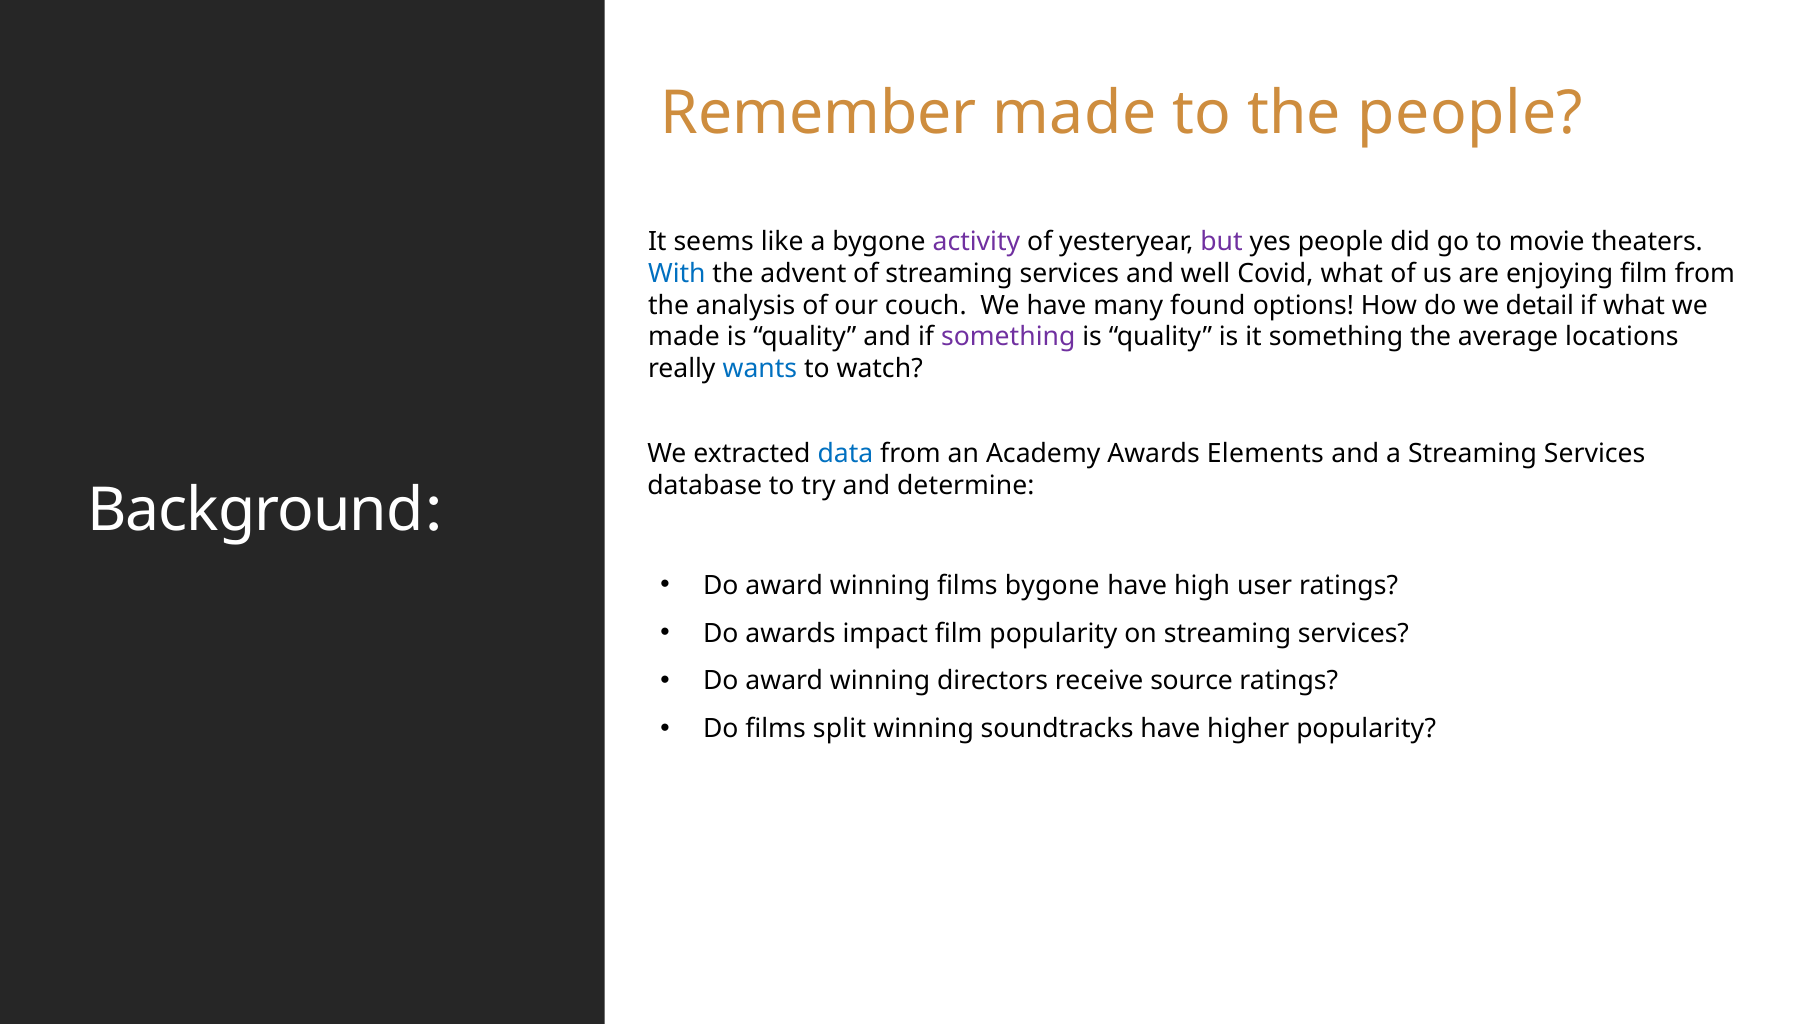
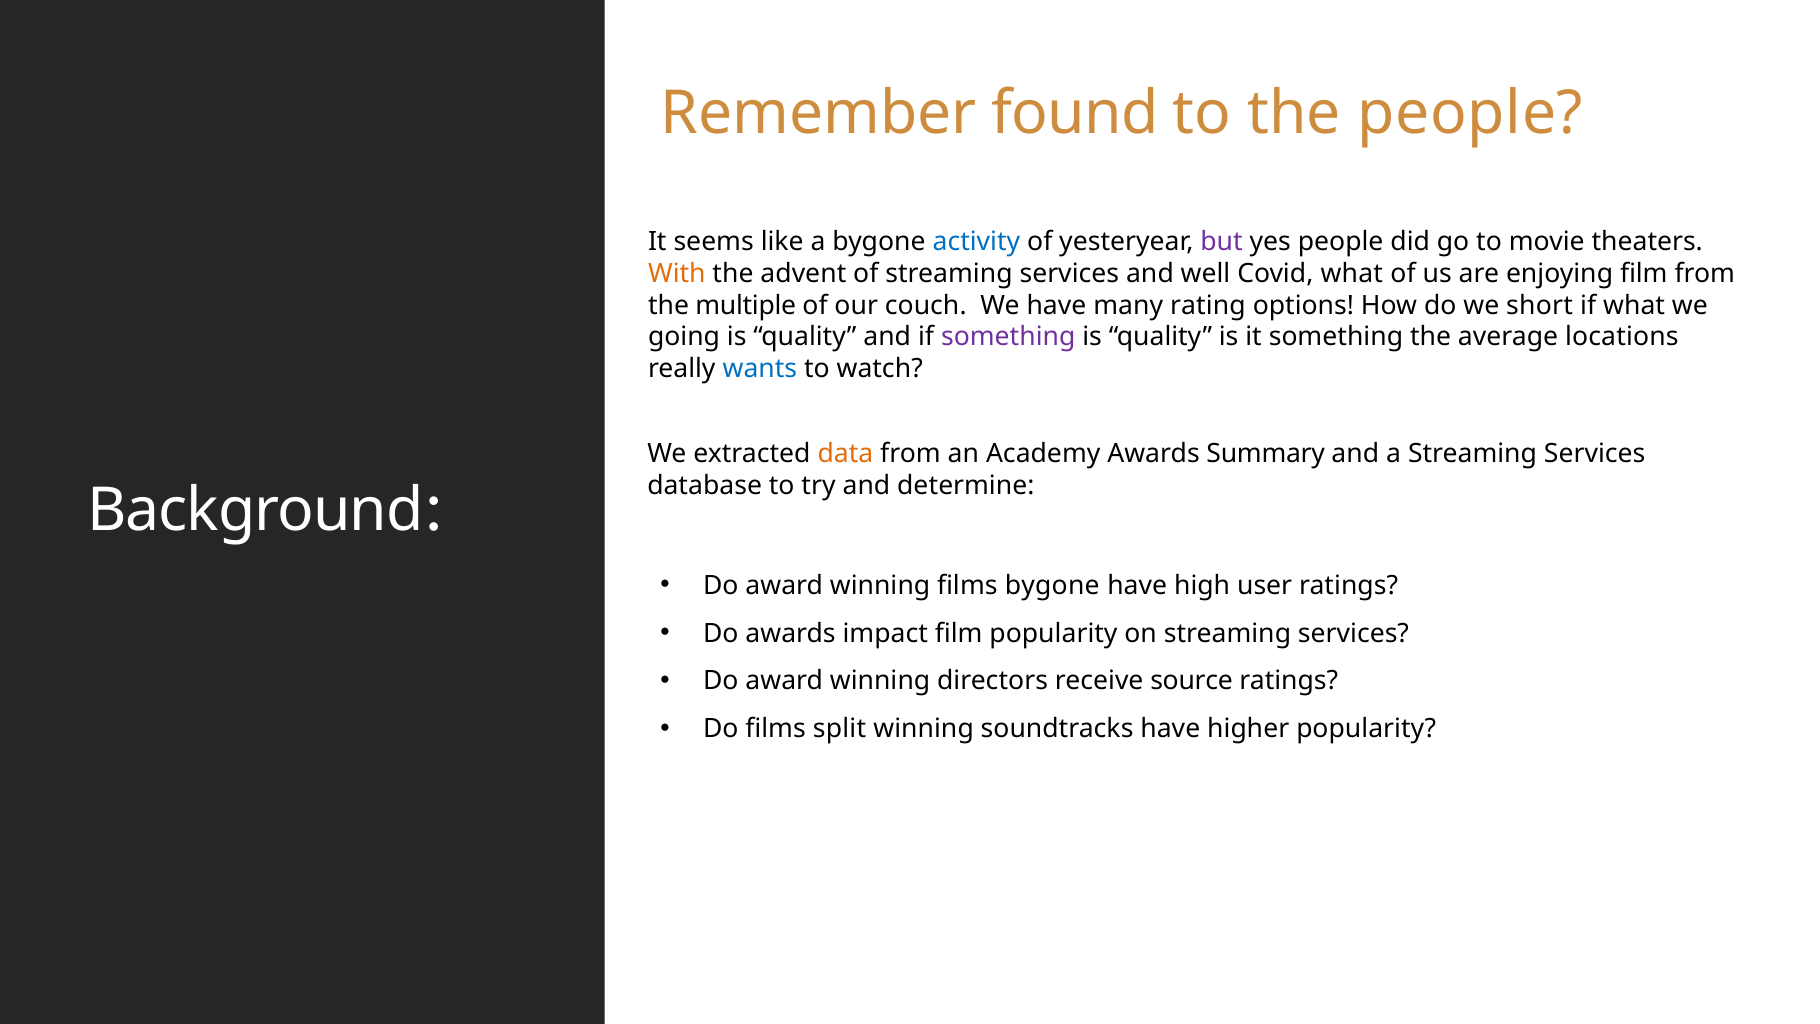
Remember made: made -> found
activity colour: purple -> blue
With colour: blue -> orange
analysis: analysis -> multiple
found: found -> rating
detail: detail -> short
made at (684, 337): made -> going
data colour: blue -> orange
Elements: Elements -> Summary
